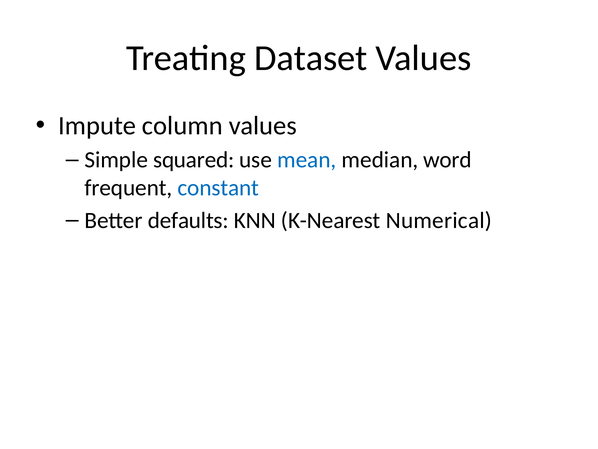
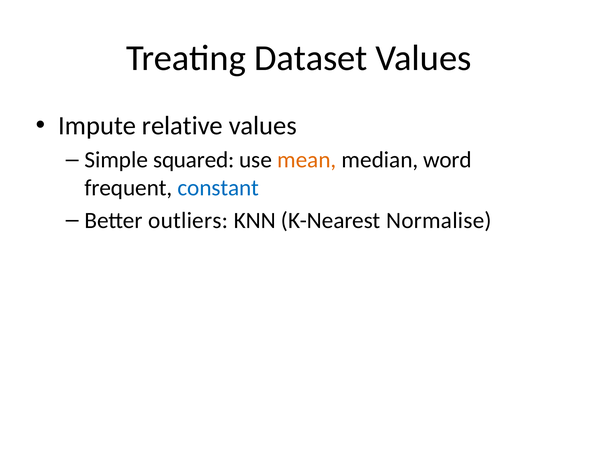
column: column -> relative
mean colour: blue -> orange
defaults: defaults -> outliers
Numerical: Numerical -> Normalise
